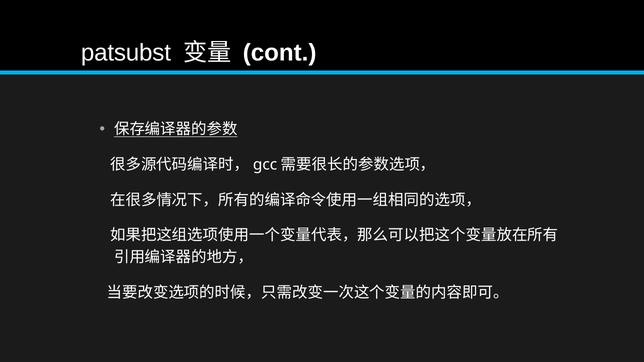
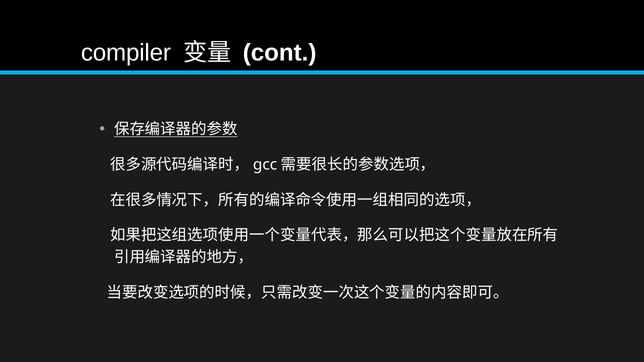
patsubst: patsubst -> compiler
